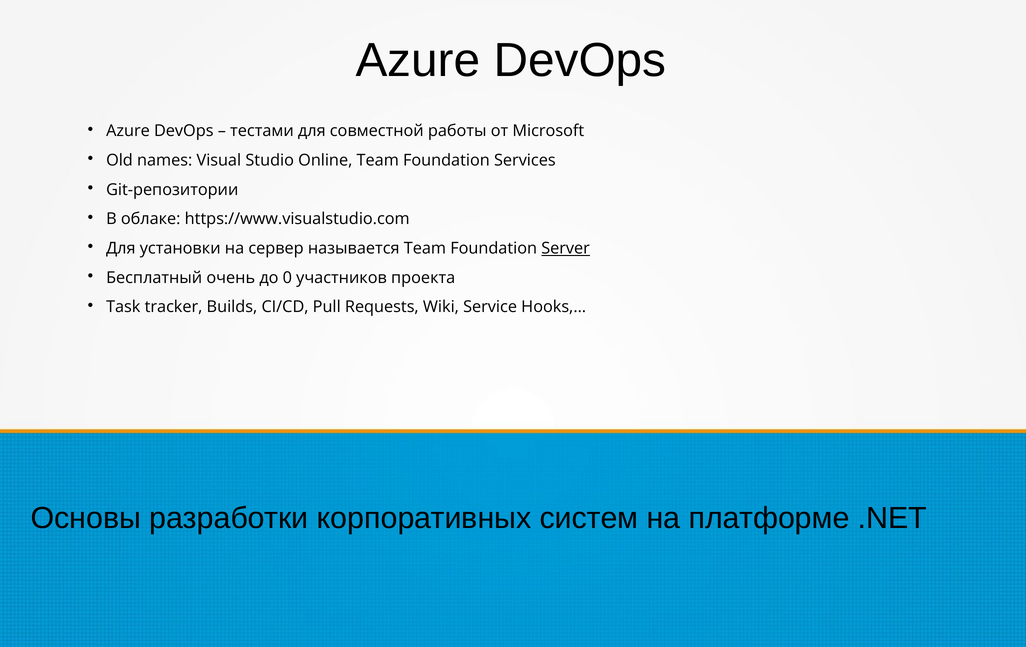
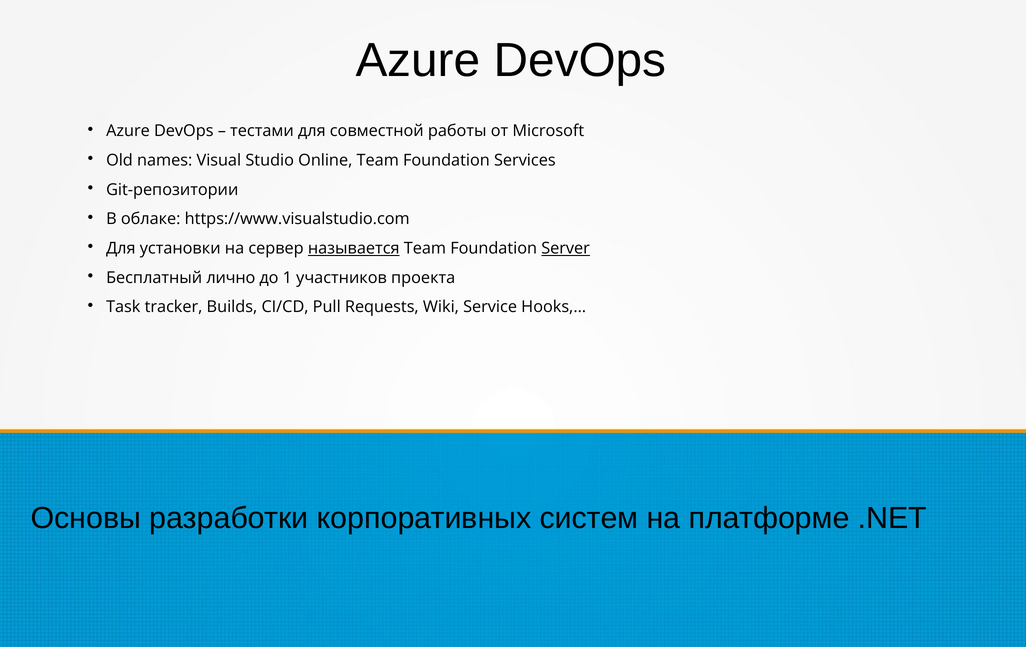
называется underline: none -> present
очень: очень -> лично
0: 0 -> 1
